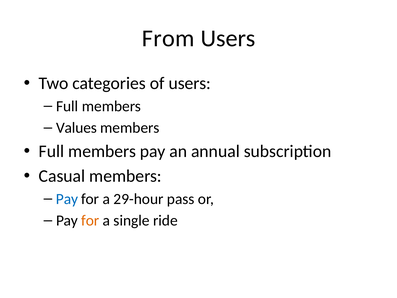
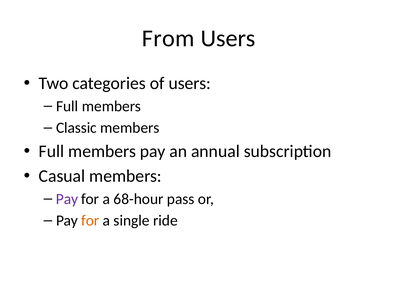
Values: Values -> Classic
Pay at (67, 199) colour: blue -> purple
29-hour: 29-hour -> 68-hour
